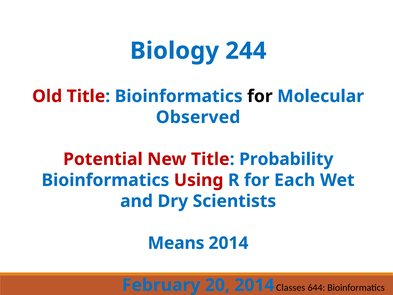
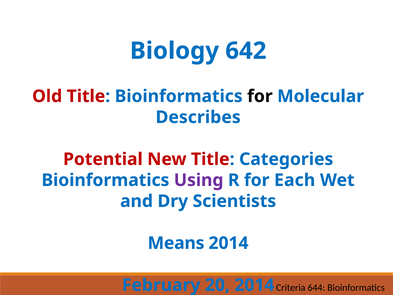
244: 244 -> 642
Observed: Observed -> Describes
Probability: Probability -> Categories
Using colour: red -> purple
Classes: Classes -> Criteria
